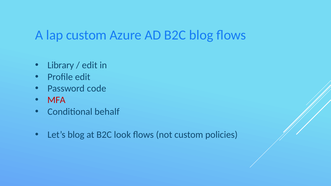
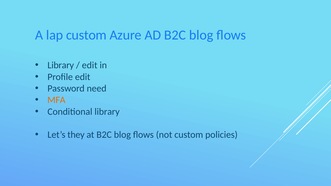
code: code -> need
MFA colour: red -> orange
Conditional behalf: behalf -> library
Let’s blog: blog -> they
at B2C look: look -> blog
